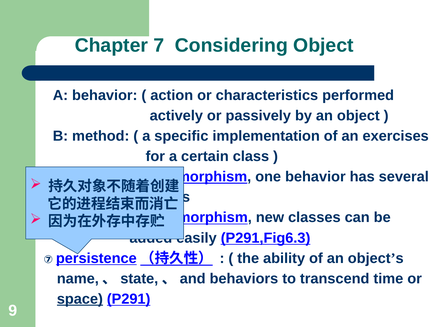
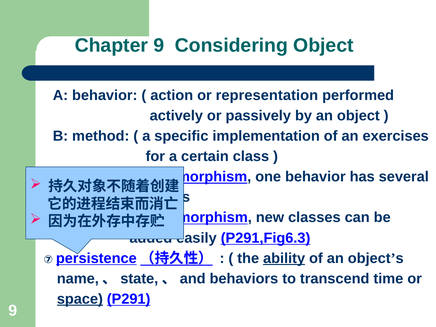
Chapter 7: 7 -> 9
characteristics: characteristics -> representation
ability underline: none -> present
